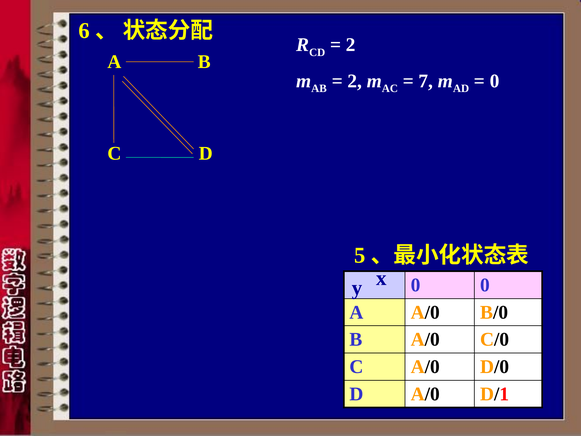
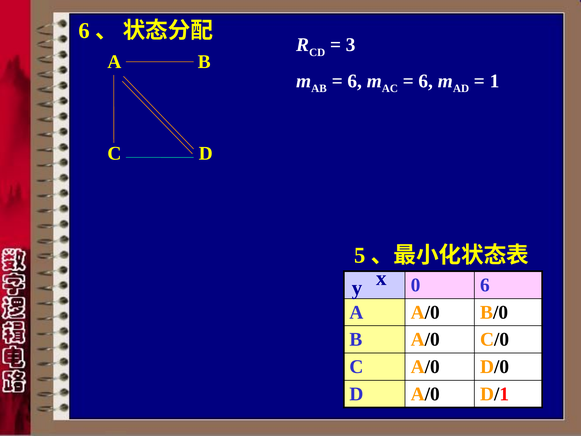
2 at (351, 45): 2 -> 3
2 at (355, 81): 2 -> 6
7 at (426, 81): 7 -> 6
0 at (495, 81): 0 -> 1
0 0: 0 -> 6
